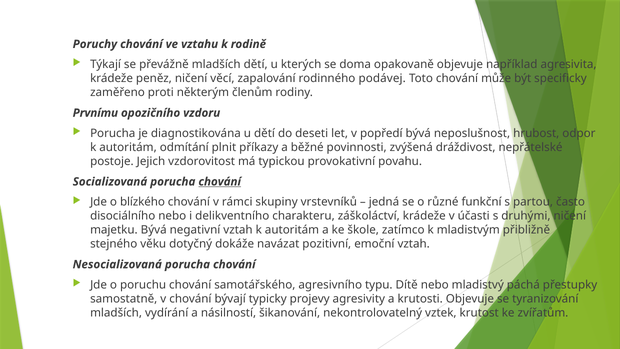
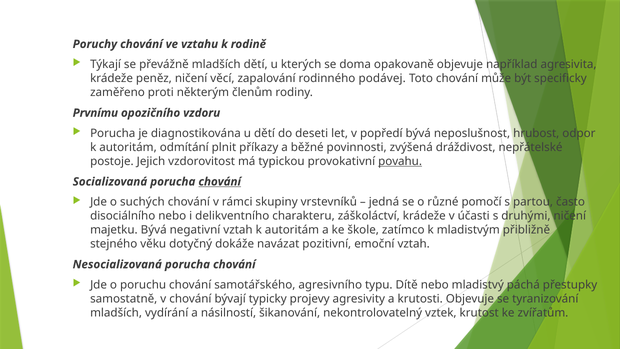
povahu underline: none -> present
blízkého: blízkého -> suchých
funkční: funkční -> pomočí
